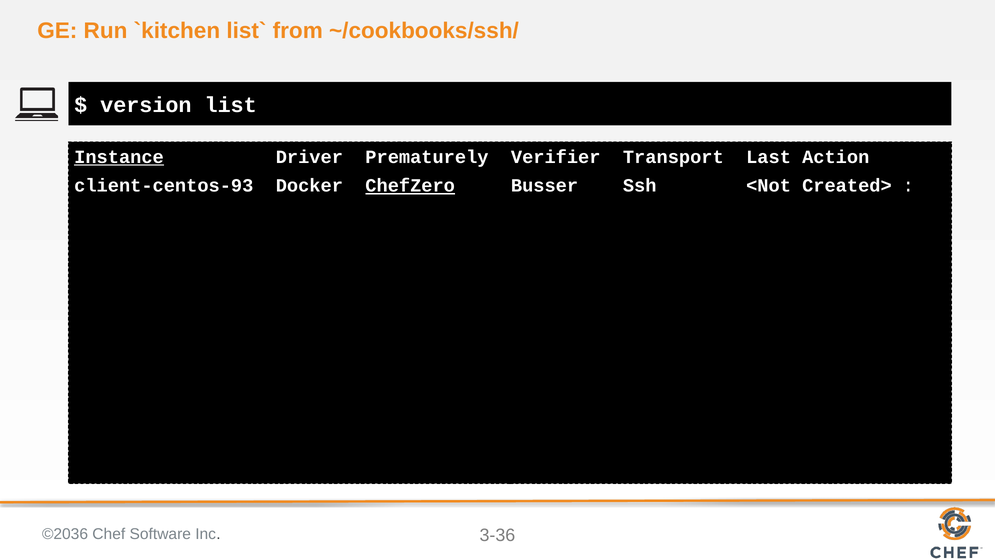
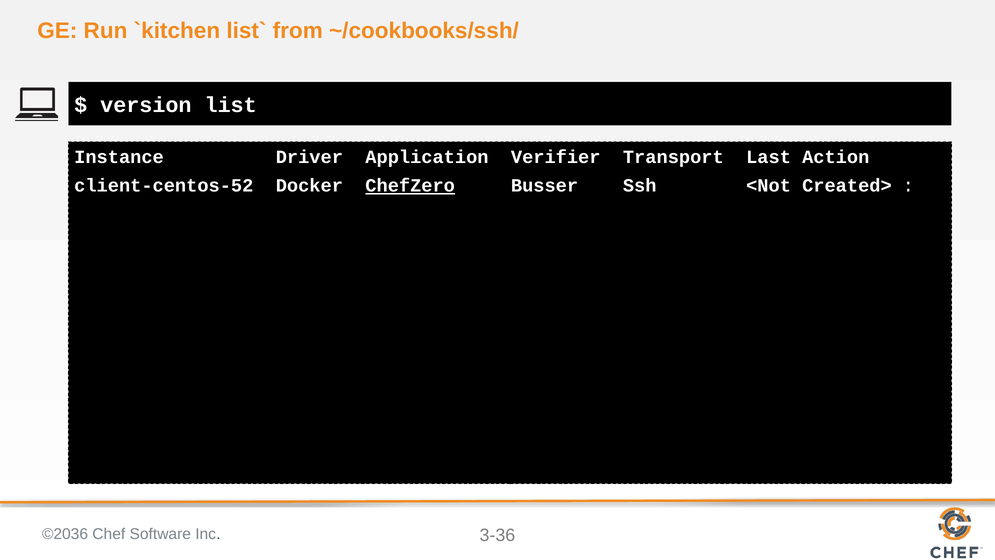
Instance underline: present -> none
Prematurely: Prematurely -> Application
client-centos-93: client-centos-93 -> client-centos-52
